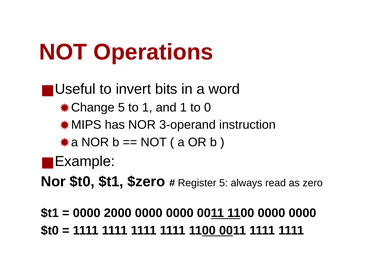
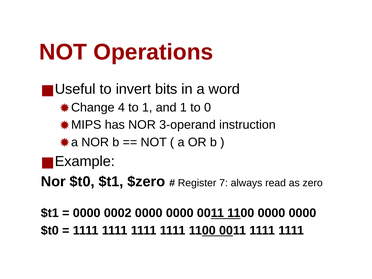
5 at (121, 108): 5 -> 4
Register 5: 5 -> 7
2000: 2000 -> 0002
